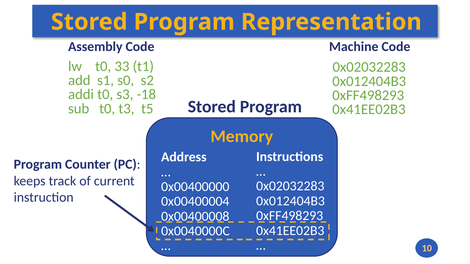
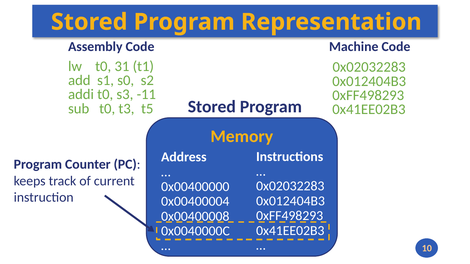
33: 33 -> 31
-18: -18 -> -11
